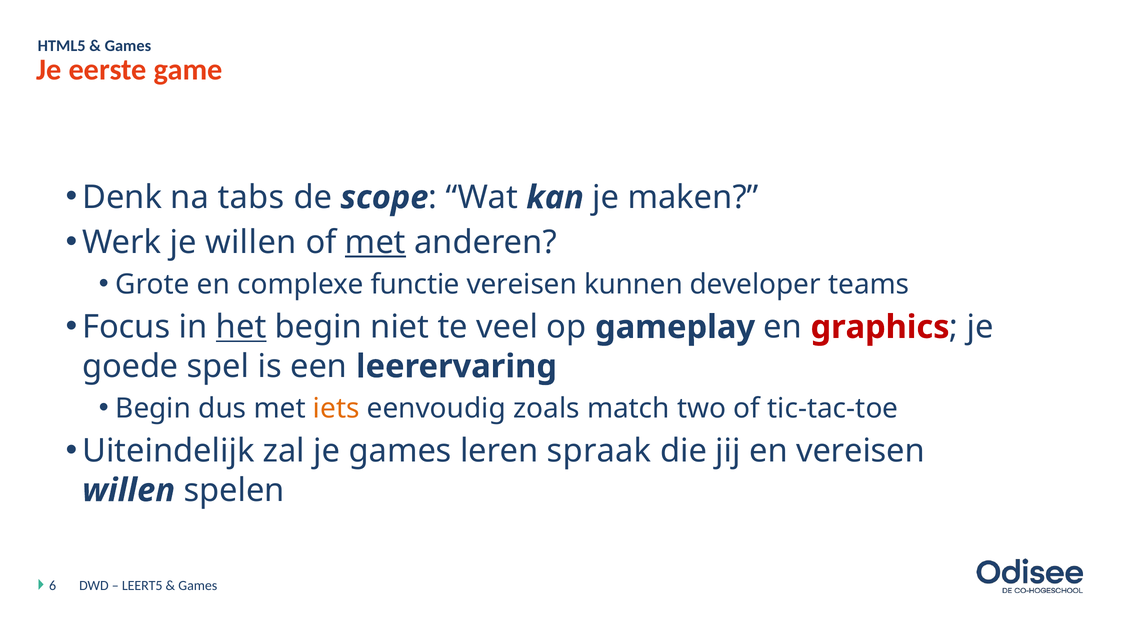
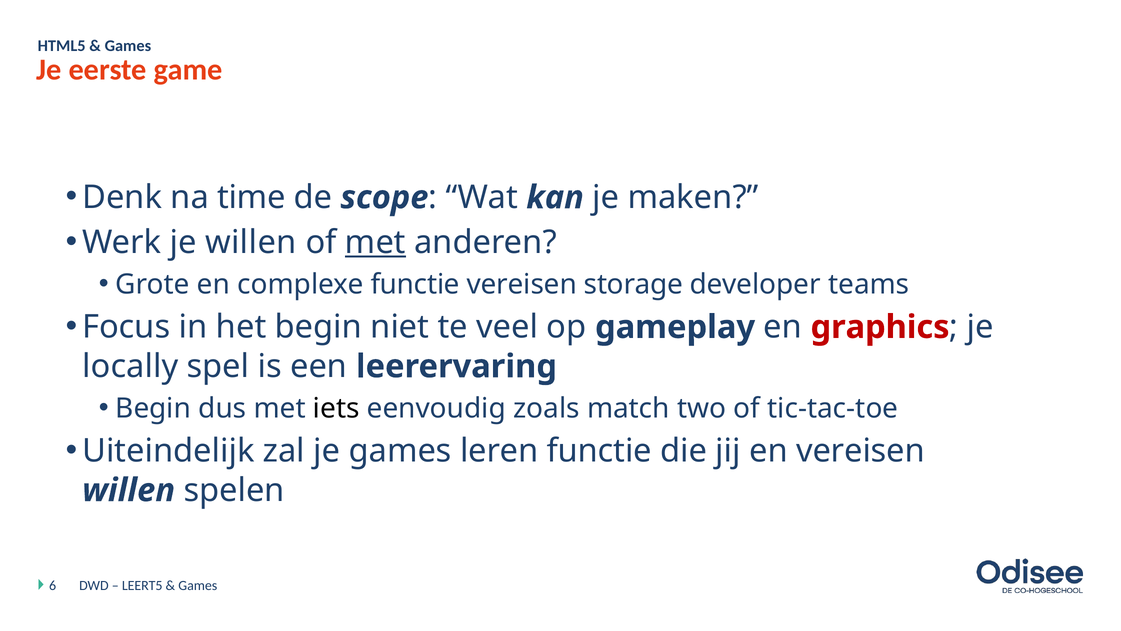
tabs: tabs -> time
kunnen: kunnen -> storage
het underline: present -> none
goede: goede -> locally
iets colour: orange -> black
leren spraak: spraak -> functie
